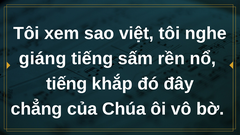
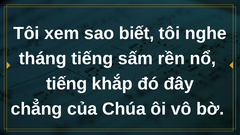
việt: việt -> biết
giáng: giáng -> tháng
